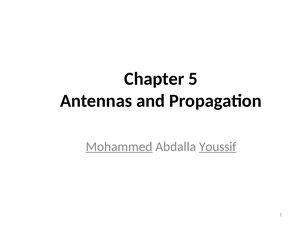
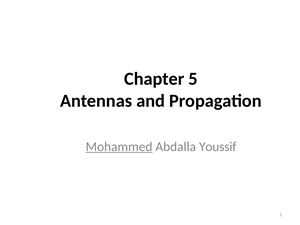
Youssif underline: present -> none
